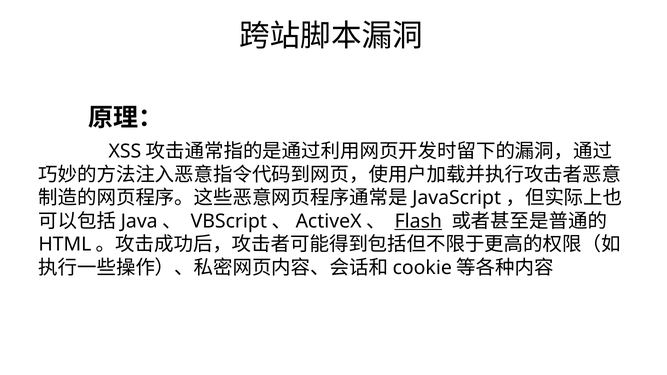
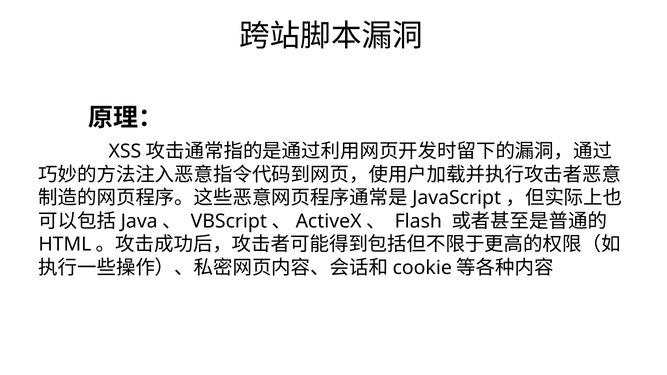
Flash underline: present -> none
